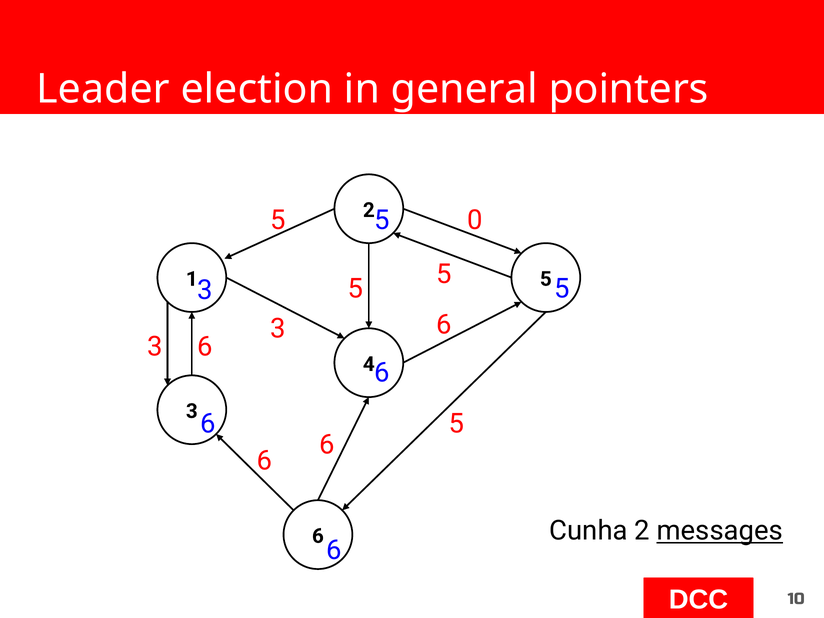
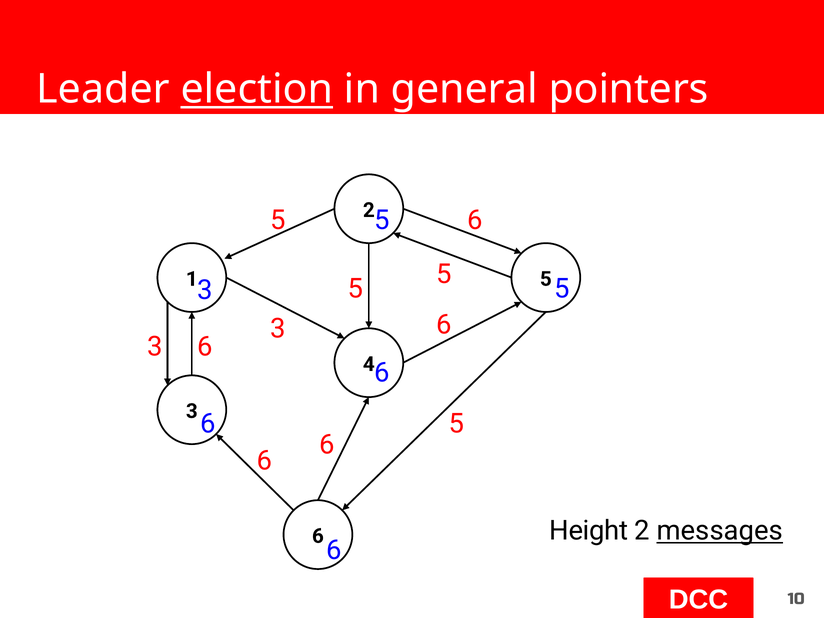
election underline: none -> present
0 at (475, 220): 0 -> 6
Cunha: Cunha -> Height
